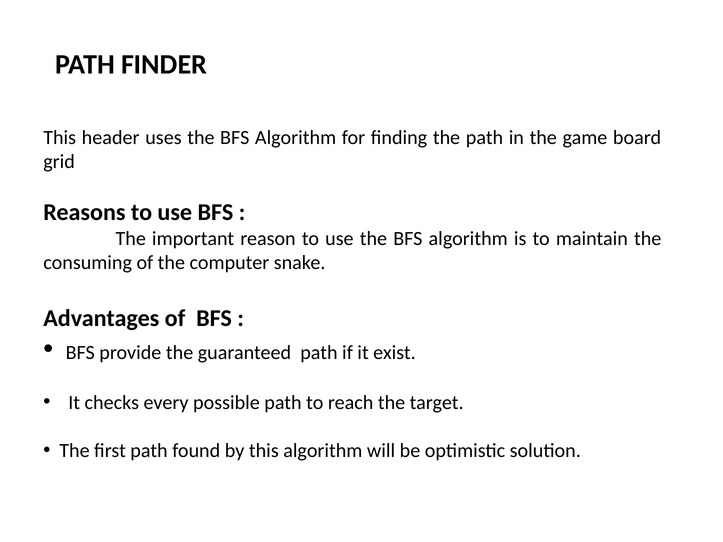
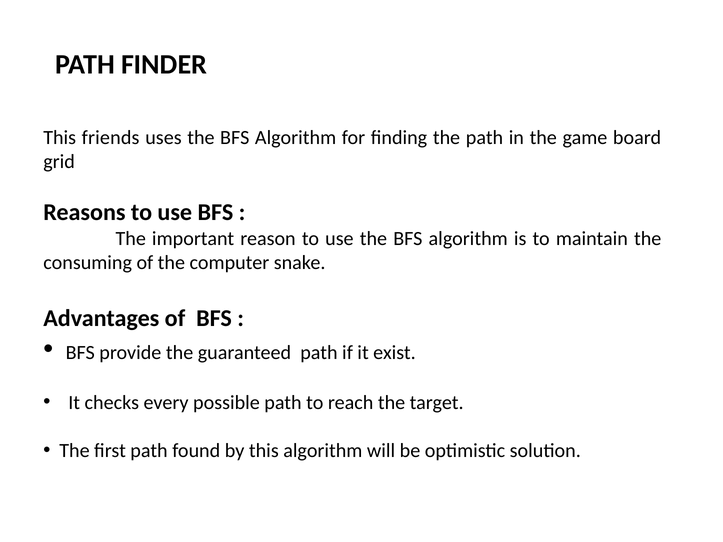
header: header -> friends
